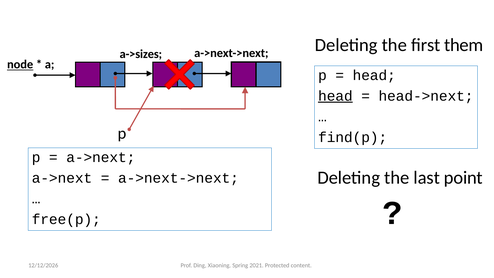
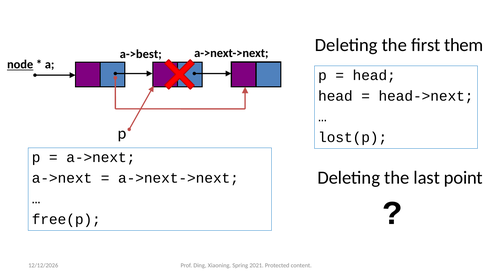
a->sizes: a->sizes -> a->best
head at (335, 96) underline: present -> none
find(p: find(p -> lost(p
